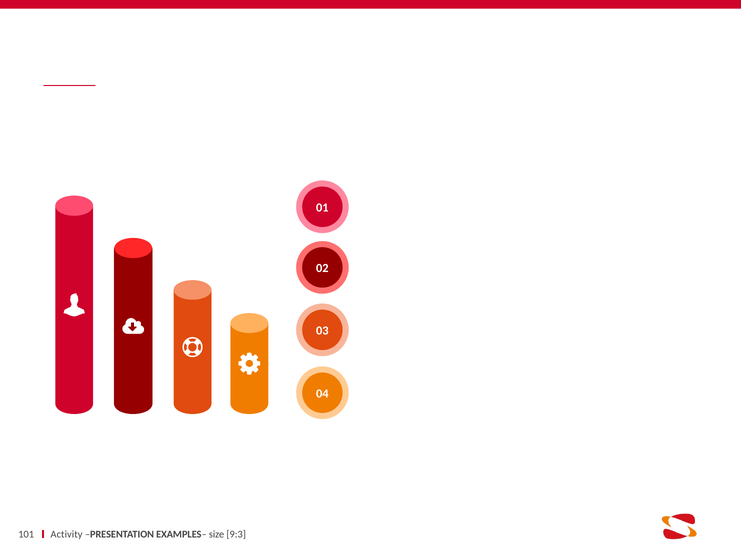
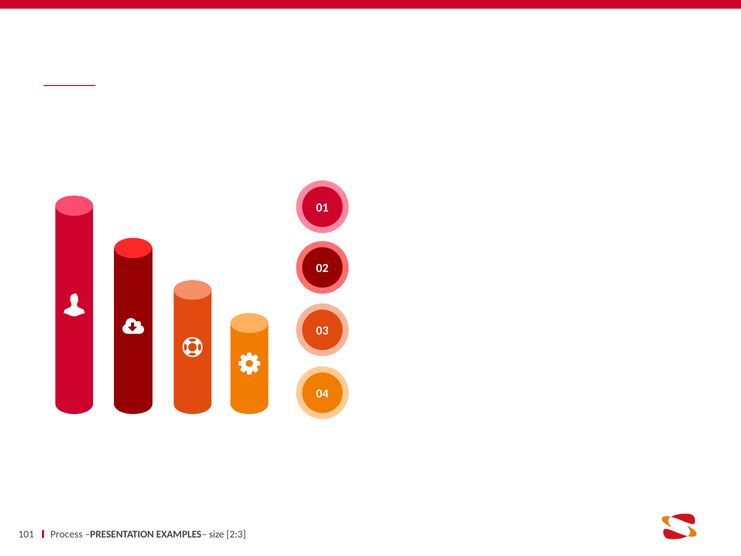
Activity: Activity -> Process
9:3: 9:3 -> 2:3
